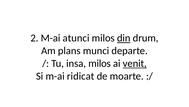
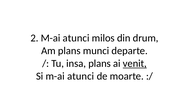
din underline: present -> none
insa milos: milos -> plans
Si m-ai ridicat: ridicat -> atunci
